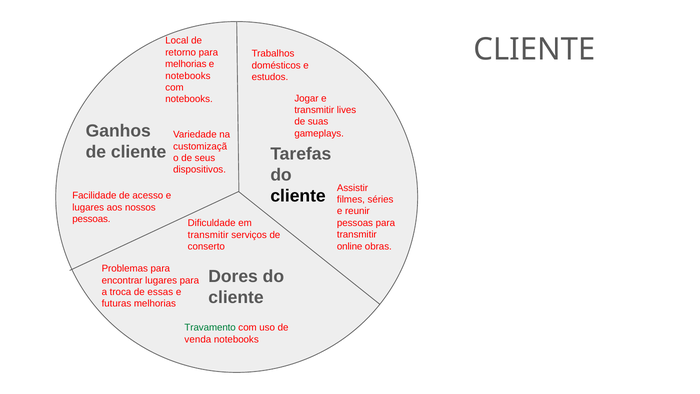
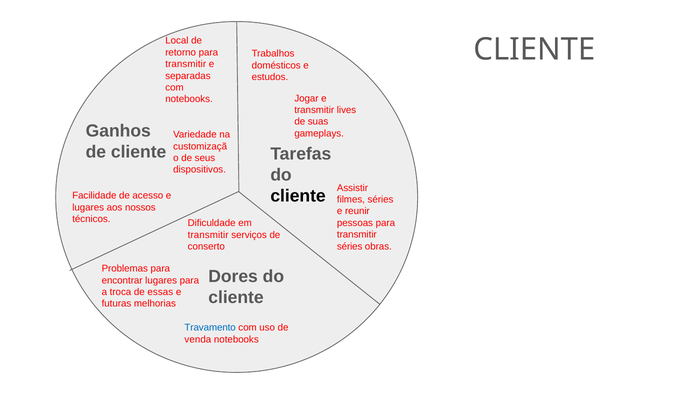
melhorias at (186, 64): melhorias -> transmitir
notebooks at (188, 76): notebooks -> separadas
pessoas at (91, 219): pessoas -> técnicos
online at (350, 246): online -> séries
Travamento colour: green -> blue
